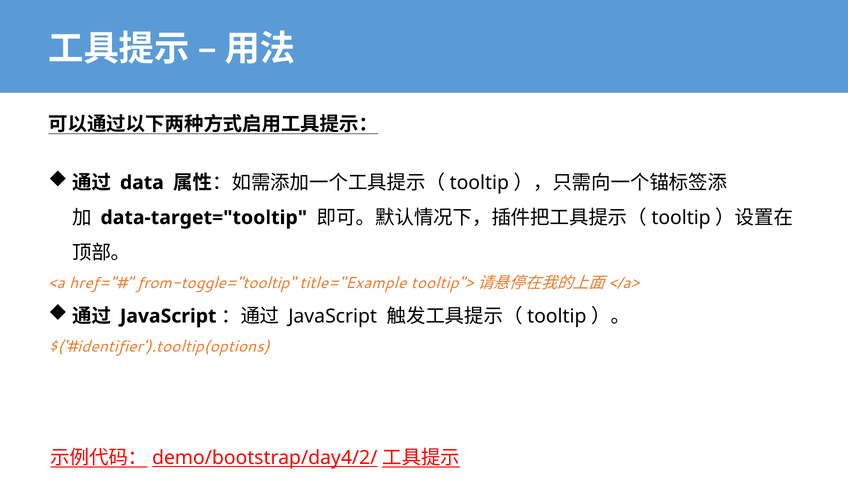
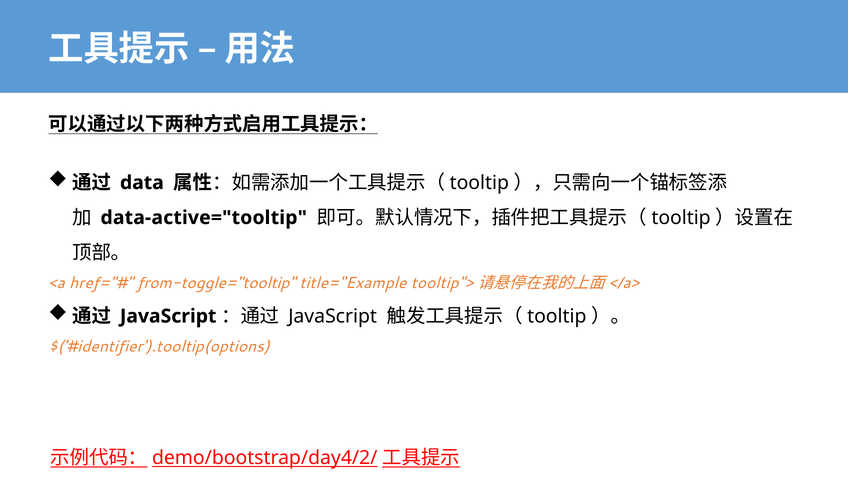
data-target="tooltip: data-target="tooltip -> data-active="tooltip
